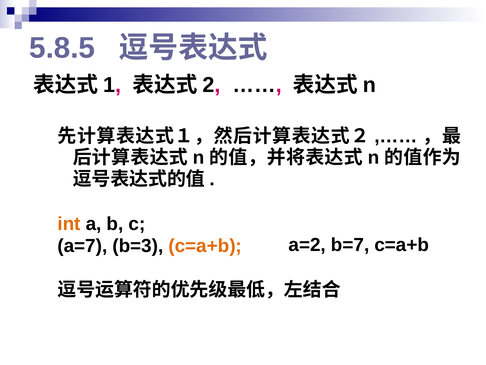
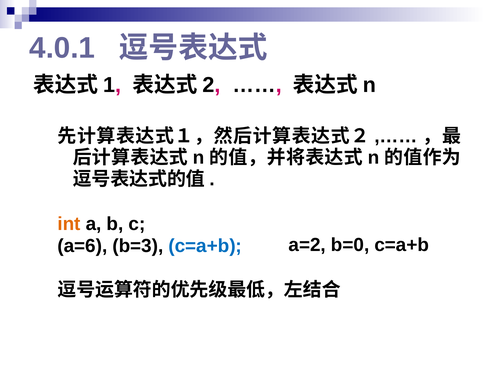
5.8.5: 5.8.5 -> 4.0.1
b=7: b=7 -> b=0
a=7: a=7 -> a=6
c=a+b at (205, 246) colour: orange -> blue
